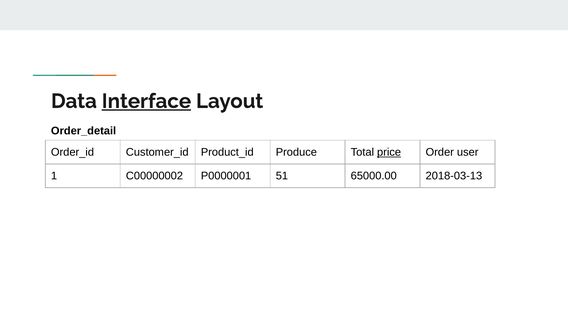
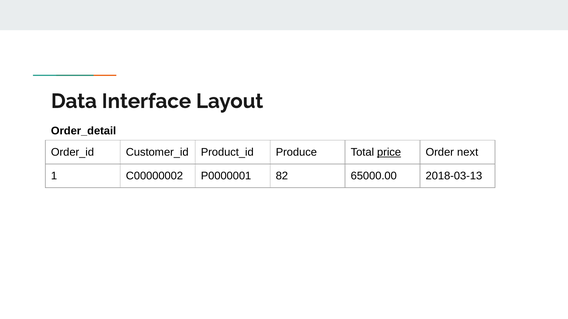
Interface underline: present -> none
user: user -> next
51: 51 -> 82
